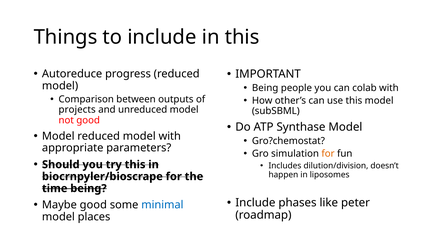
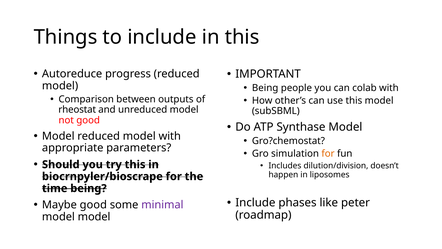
projects: projects -> rheostat
minimal colour: blue -> purple
model places: places -> model
